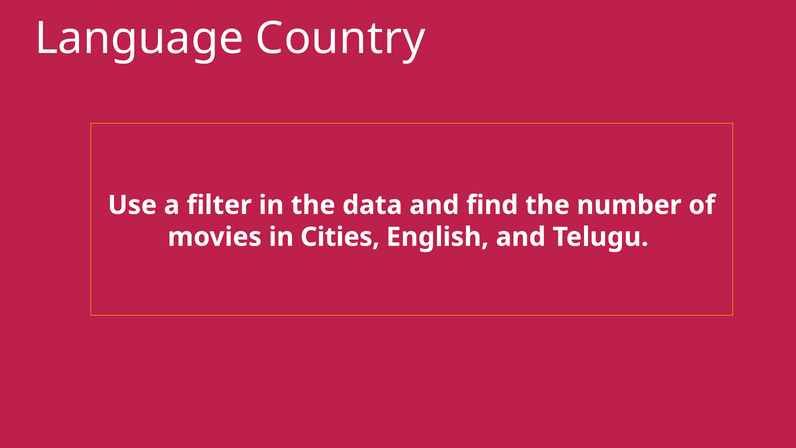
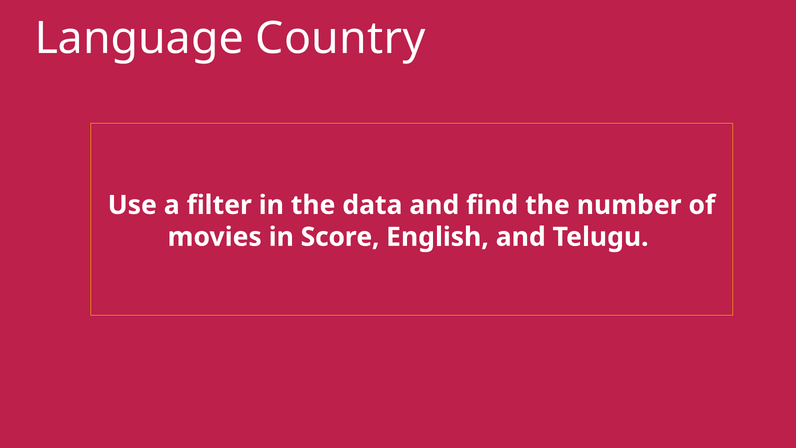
Cities: Cities -> Score
